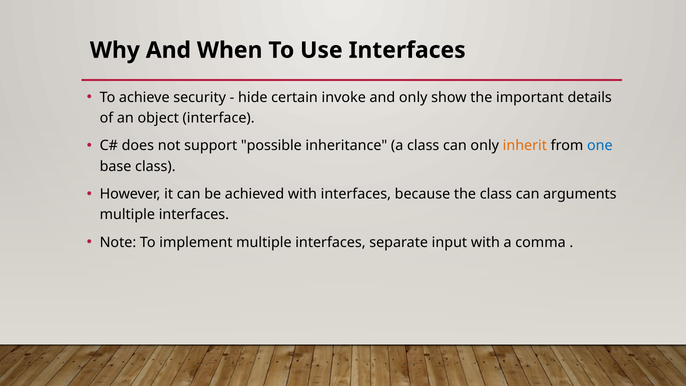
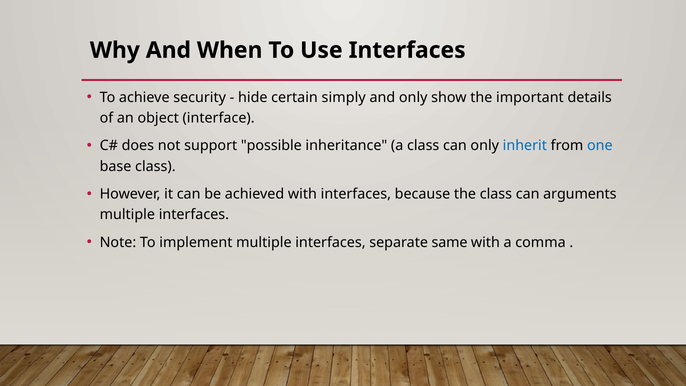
invoke: invoke -> simply
inherit colour: orange -> blue
input: input -> same
